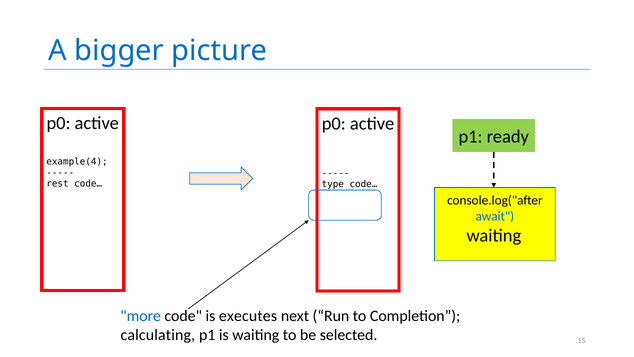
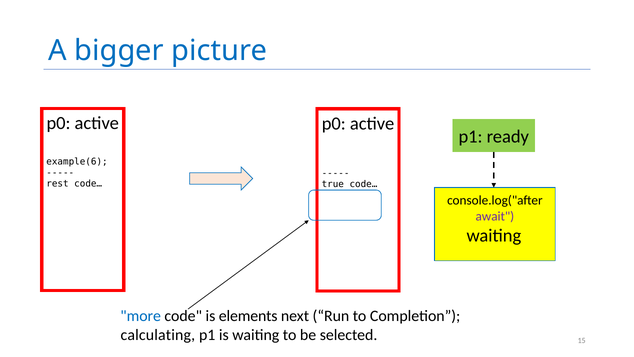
example(4: example(4 -> example(6
type: type -> true
await colour: blue -> purple
executes: executes -> elements
